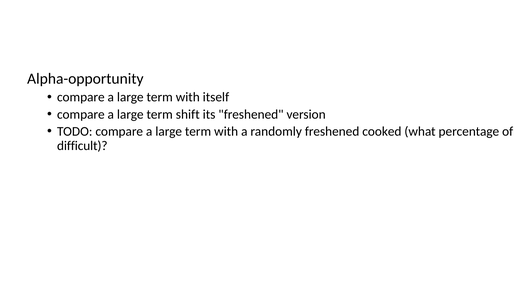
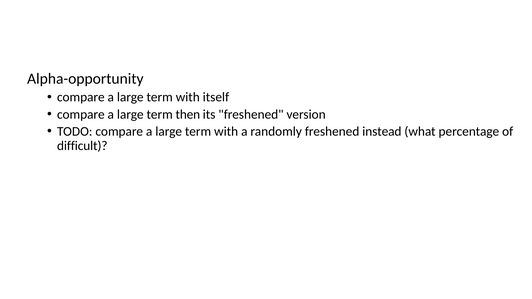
shift: shift -> then
cooked: cooked -> instead
